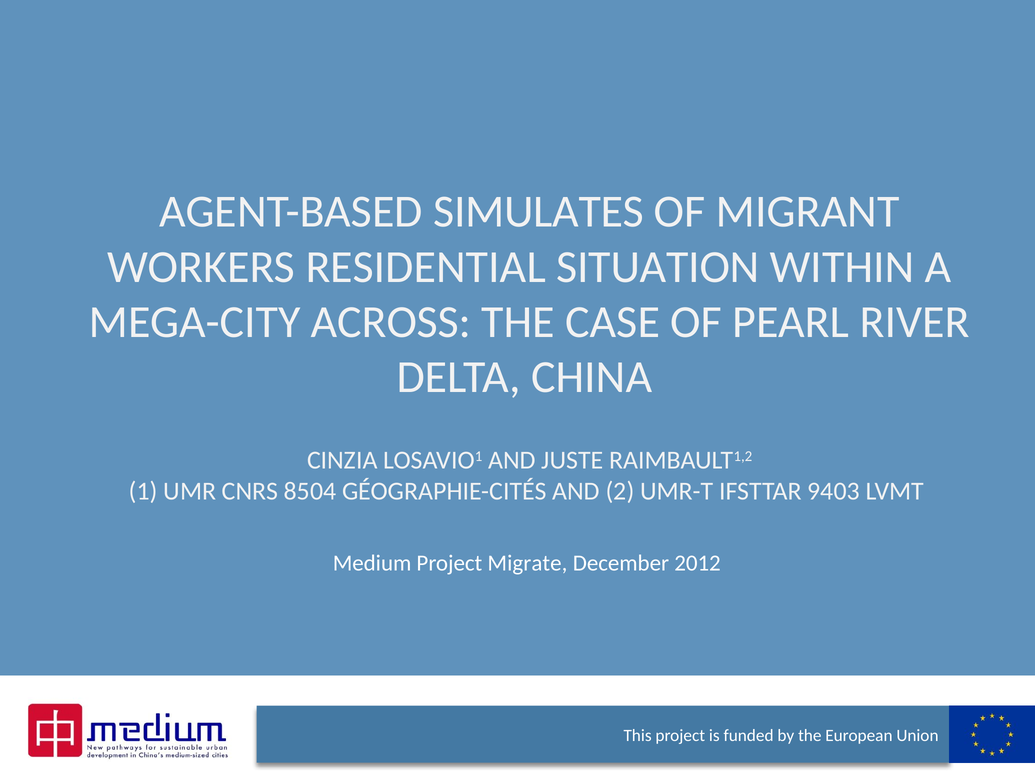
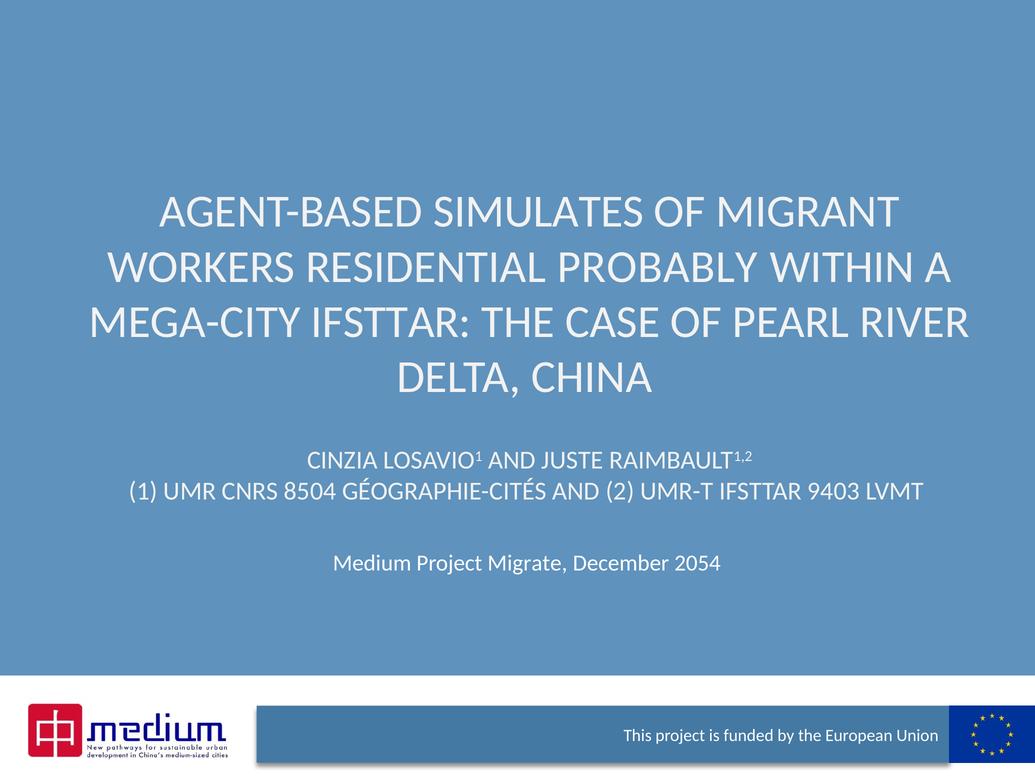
SITUATION: SITUATION -> PROBABLY
MEGA-CITY ACROSS: ACROSS -> IFSTTAR
2012: 2012 -> 2054
